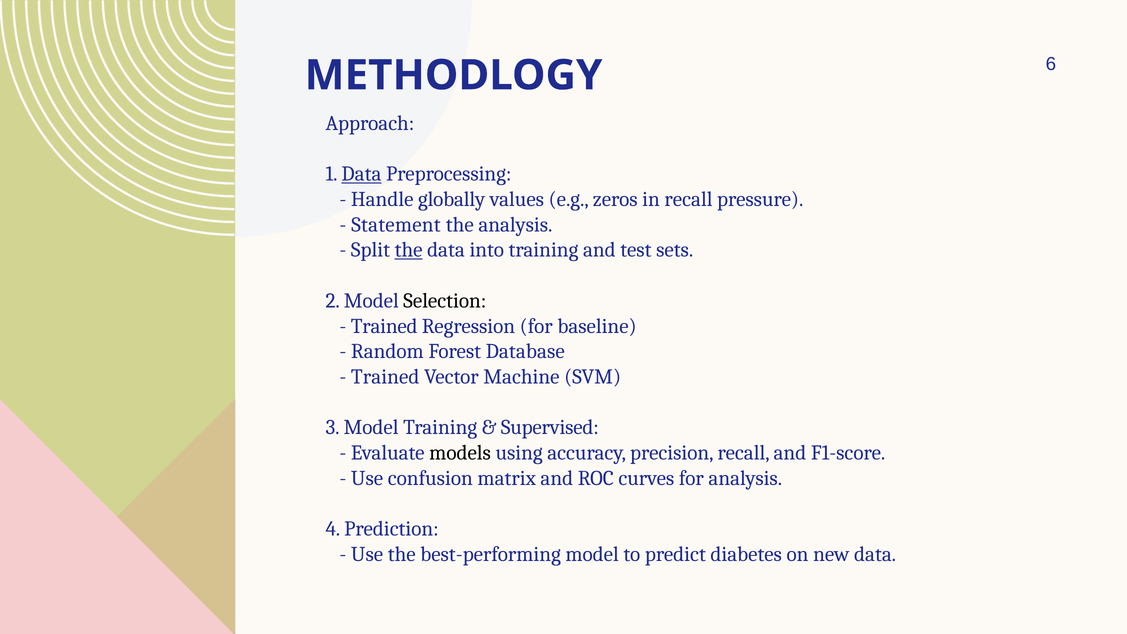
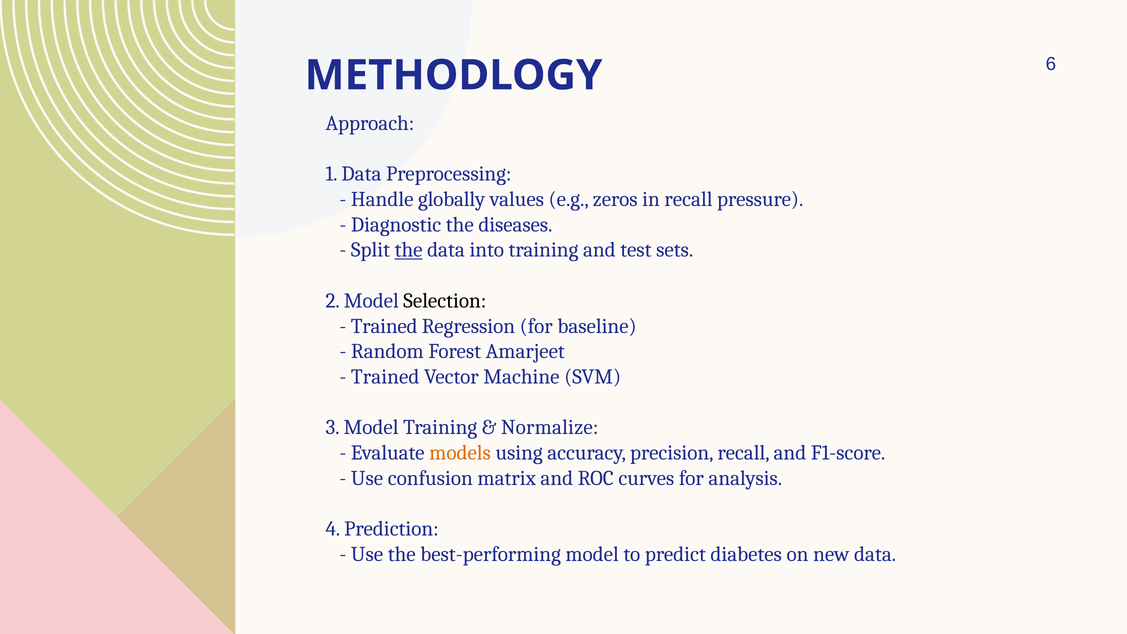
Data at (361, 174) underline: present -> none
Statement: Statement -> Diagnostic
the analysis: analysis -> diseases
Database: Database -> Amarjeet
Supervised: Supervised -> Normalize
models colour: black -> orange
